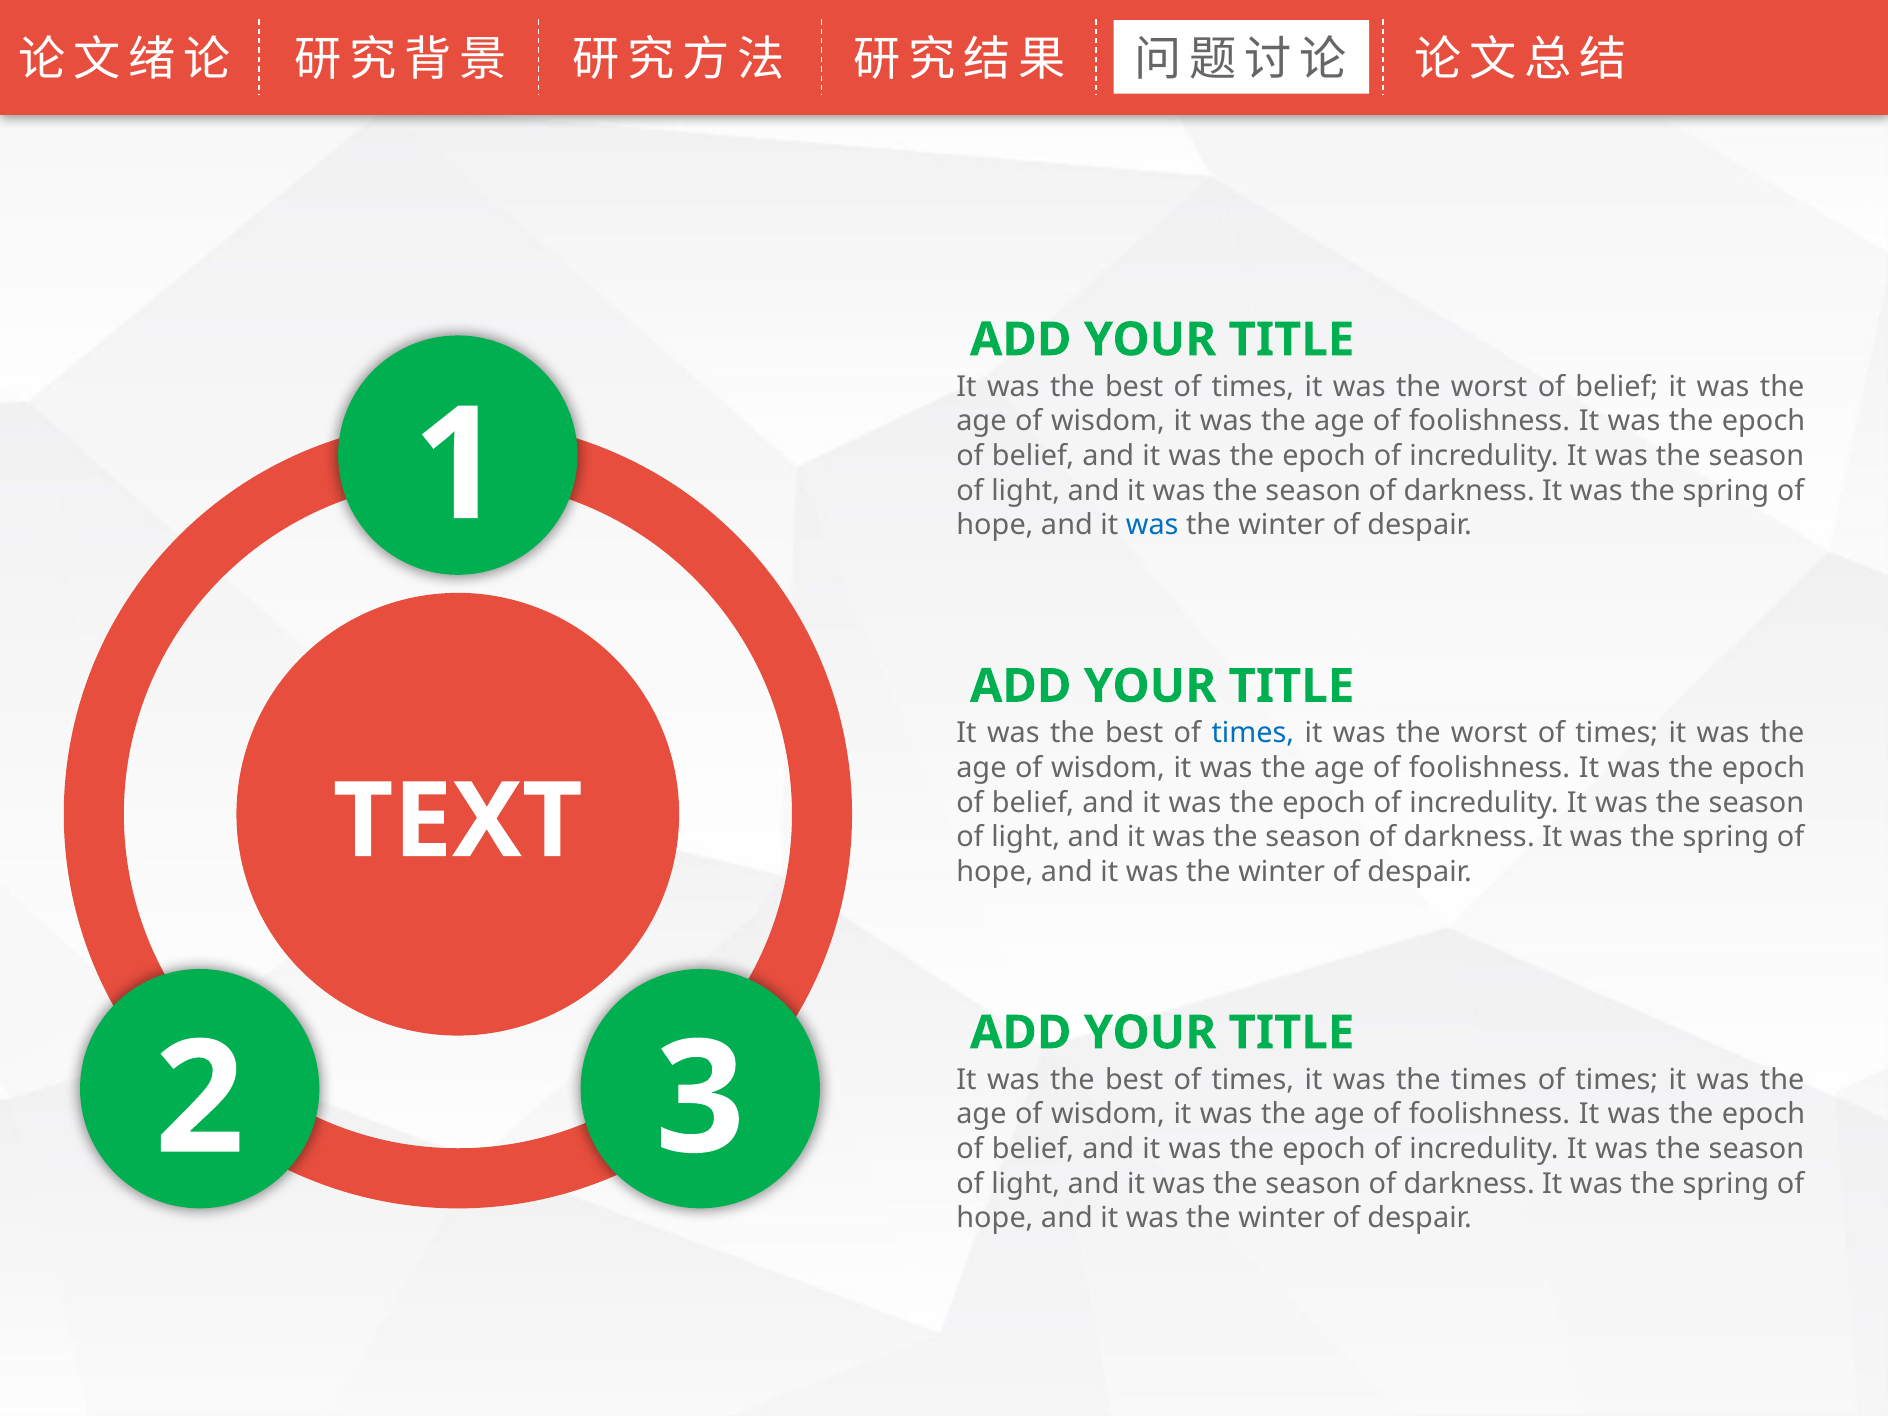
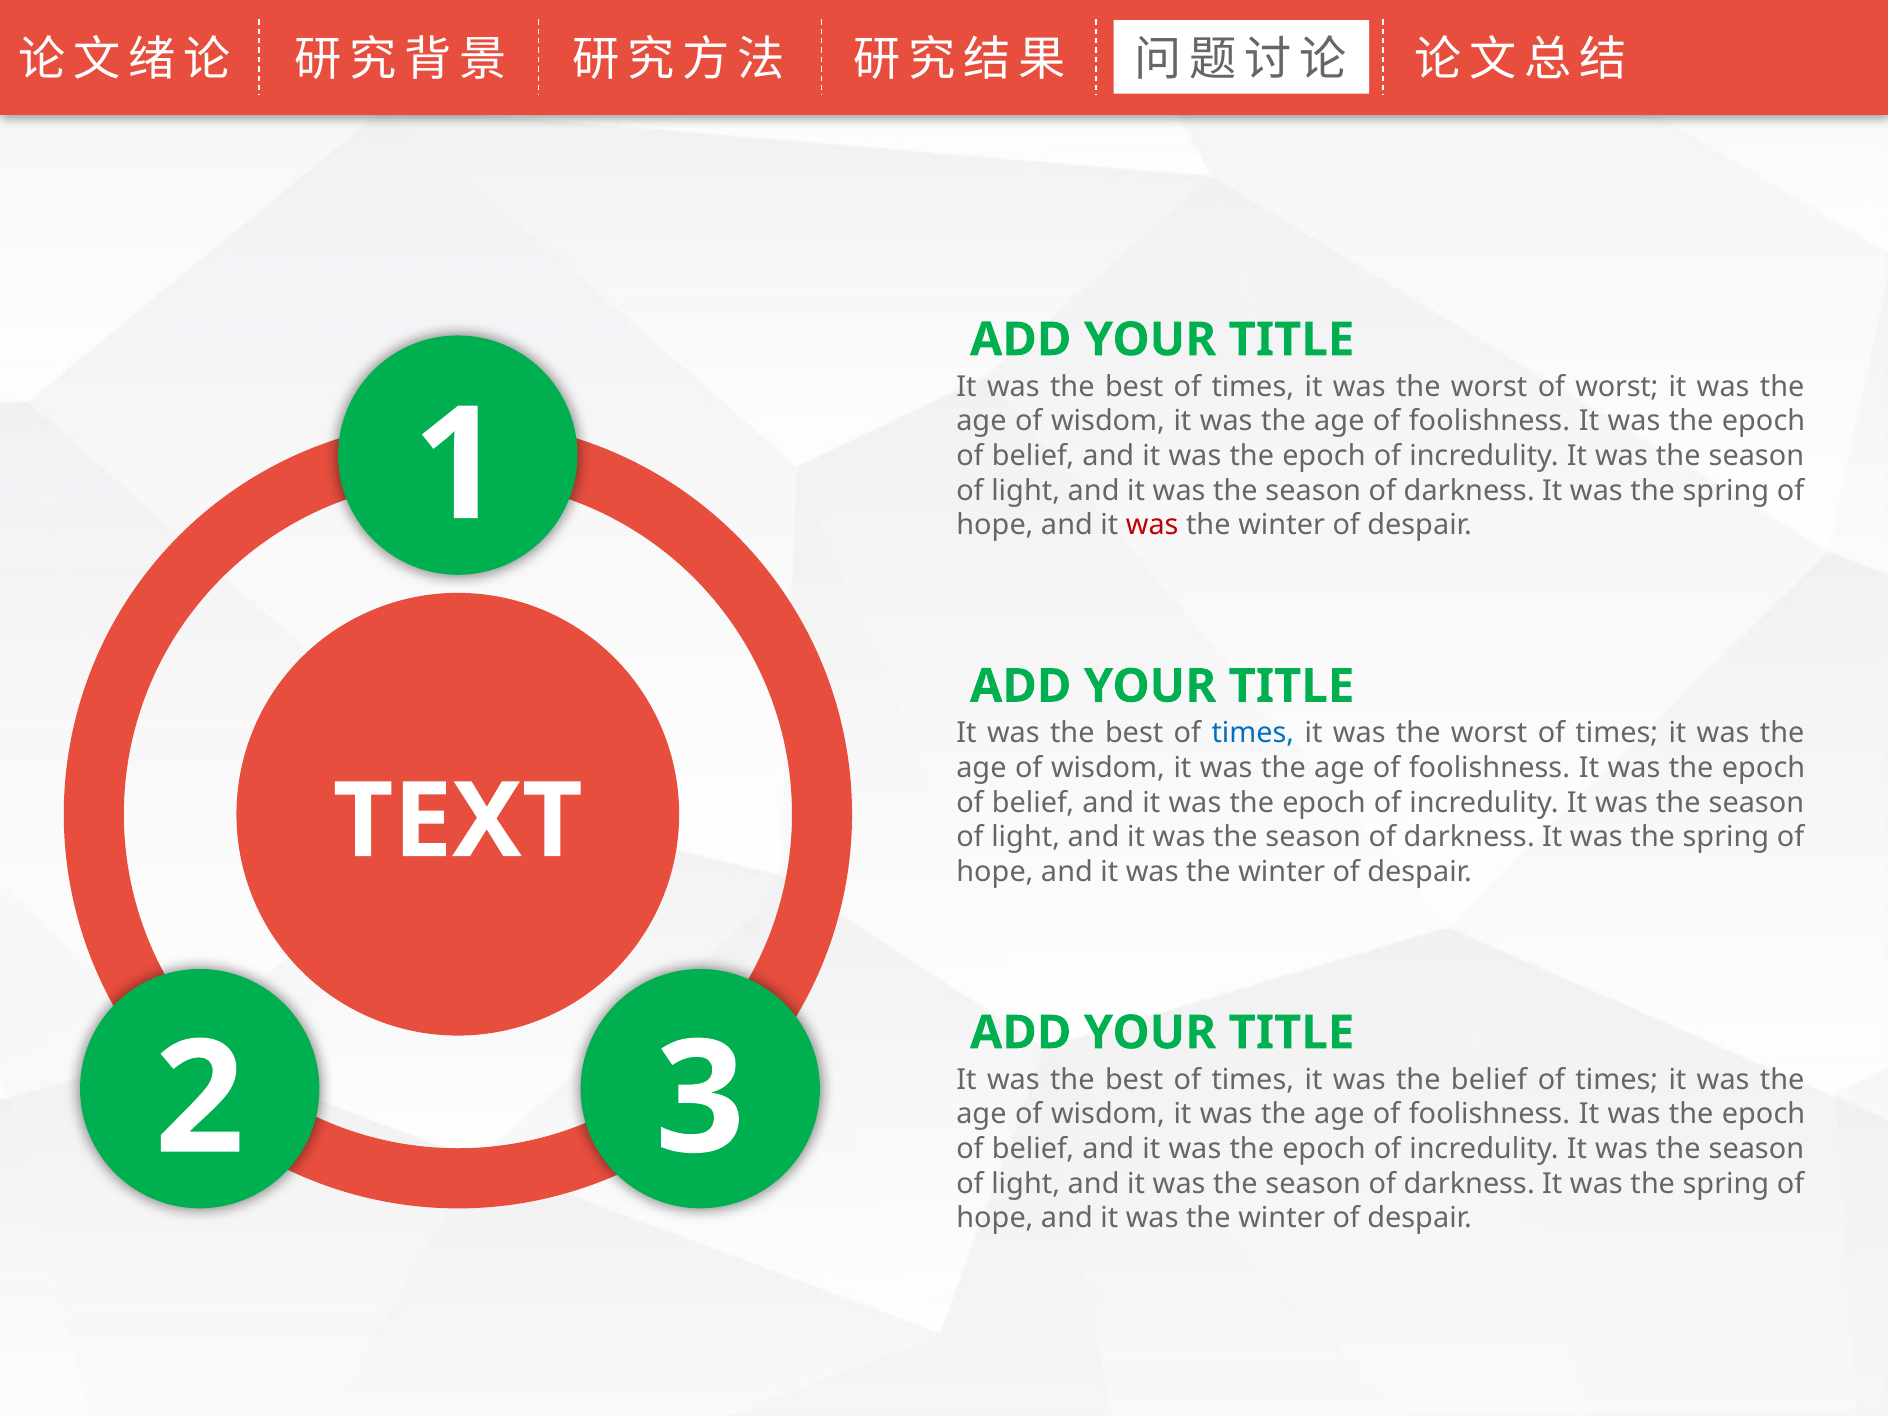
worst of belief: belief -> worst
was at (1152, 525) colour: blue -> red
the times: times -> belief
